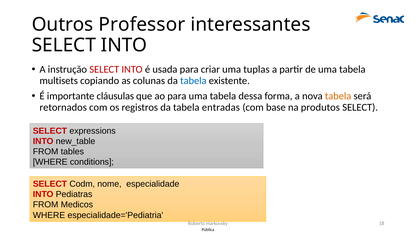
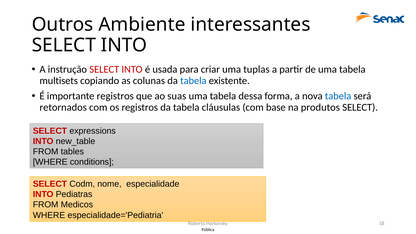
Professor: Professor -> Ambiente
importante cláusulas: cláusulas -> registros
ao para: para -> suas
tabela at (338, 96) colour: orange -> blue
entradas: entradas -> cláusulas
